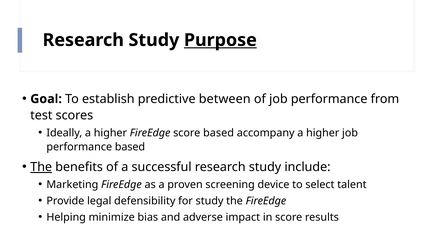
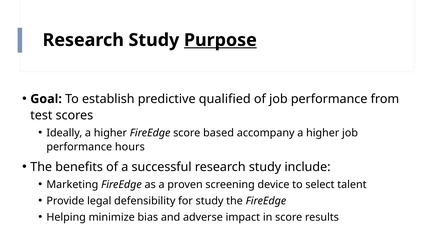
between: between -> qualified
performance based: based -> hours
The at (41, 167) underline: present -> none
